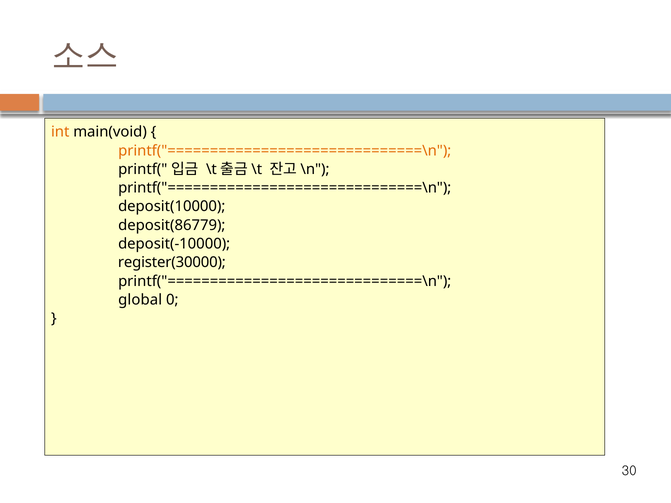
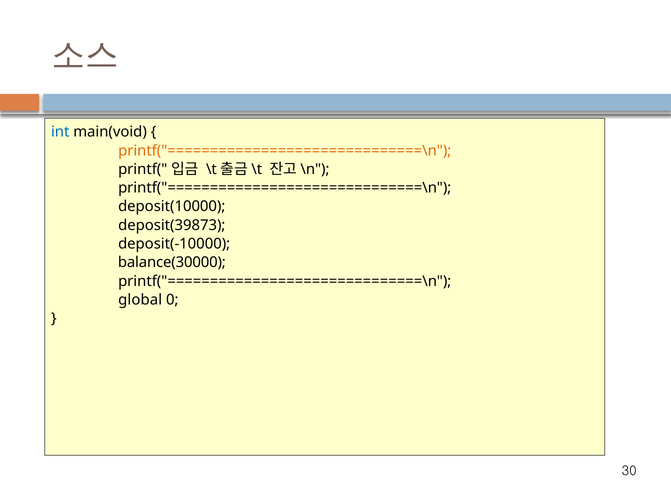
int colour: orange -> blue
deposit(86779: deposit(86779 -> deposit(39873
register(30000: register(30000 -> balance(30000
